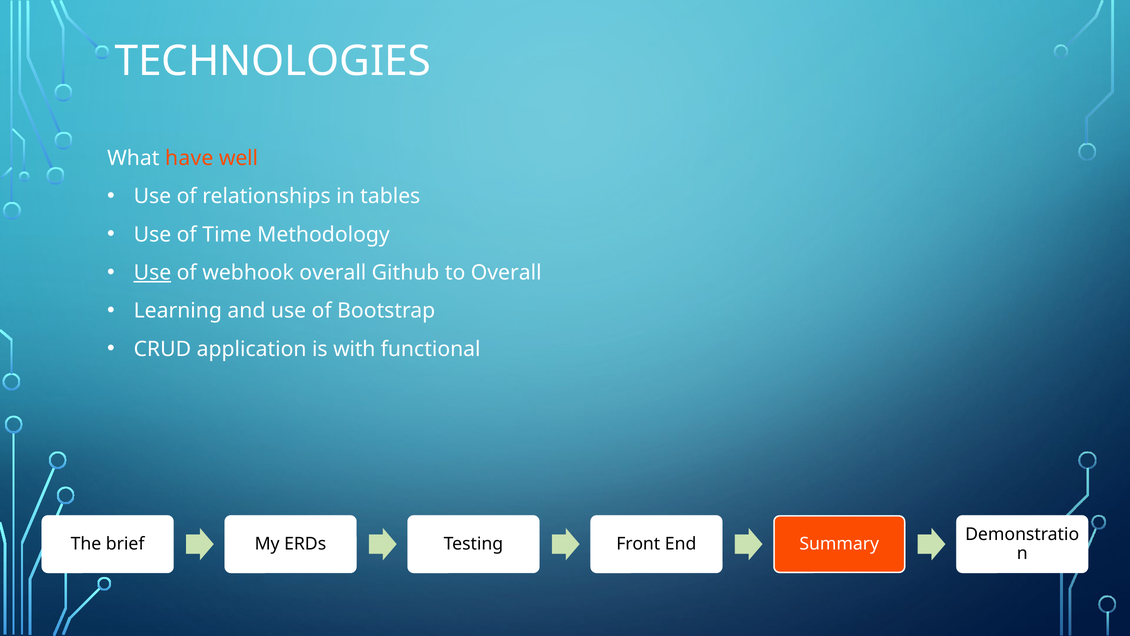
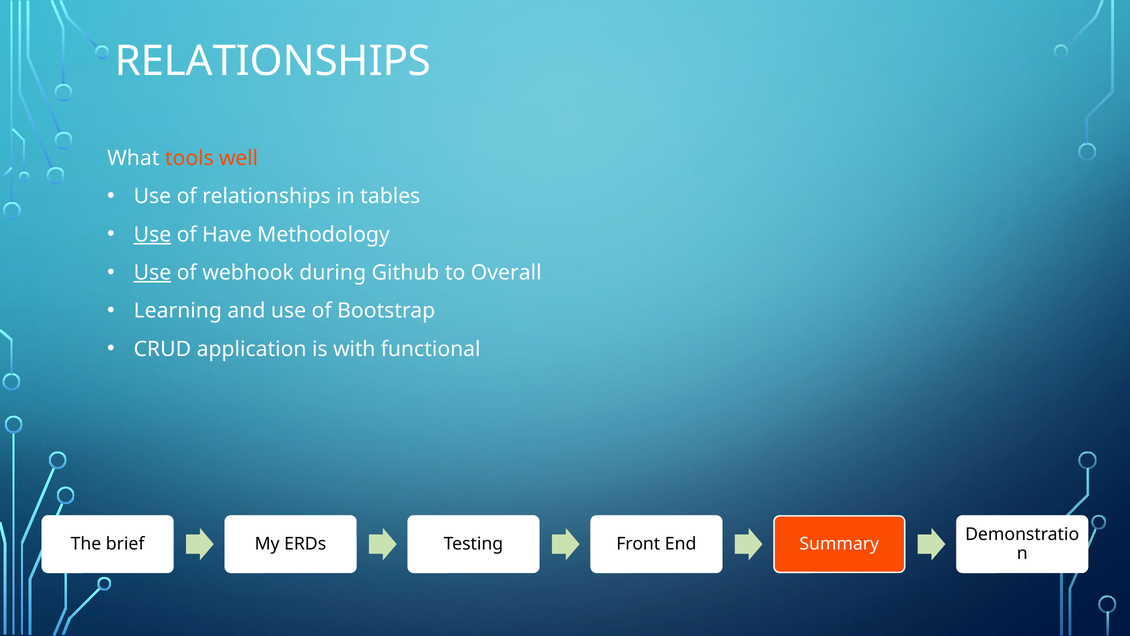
TECHNOLOGIES at (273, 61): TECHNOLOGIES -> RELATIONSHIPS
have: have -> tools
Use at (152, 234) underline: none -> present
Time: Time -> Have
webhook overall: overall -> during
